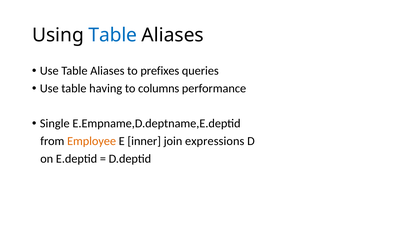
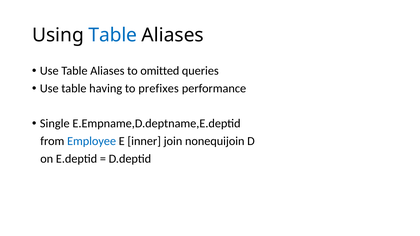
prefixes: prefixes -> omitted
columns: columns -> prefixes
Employee colour: orange -> blue
expressions: expressions -> nonequijoin
